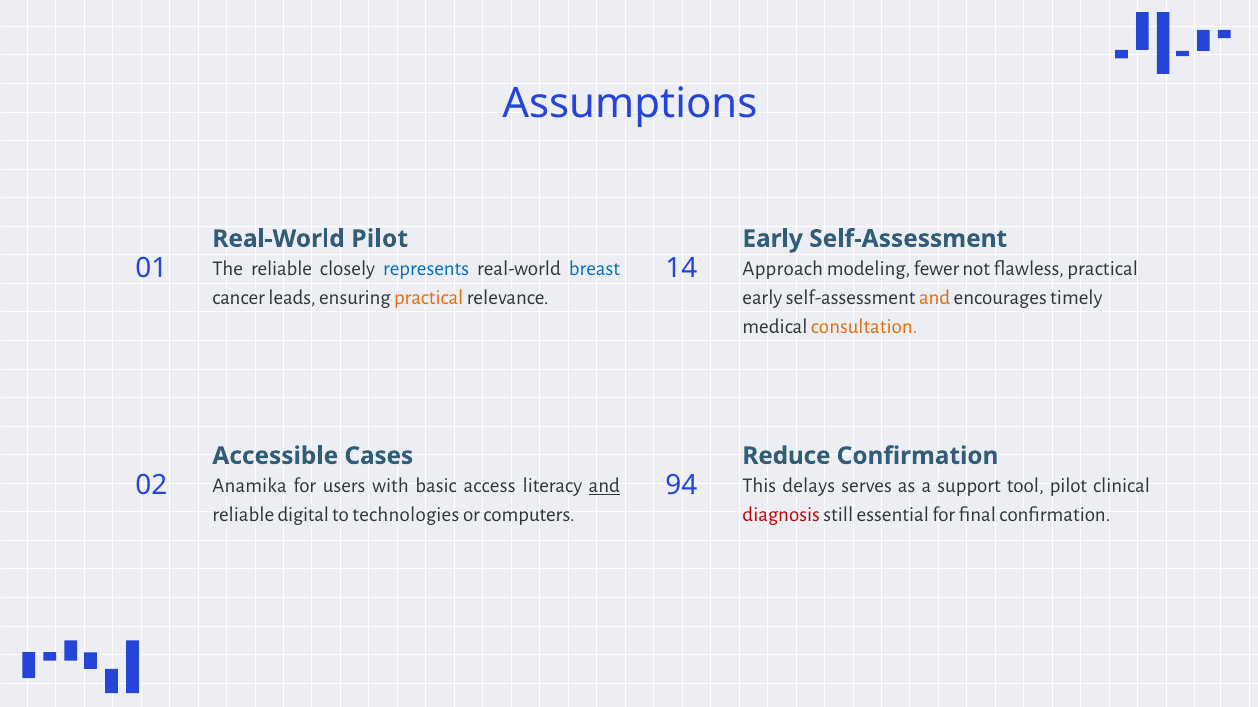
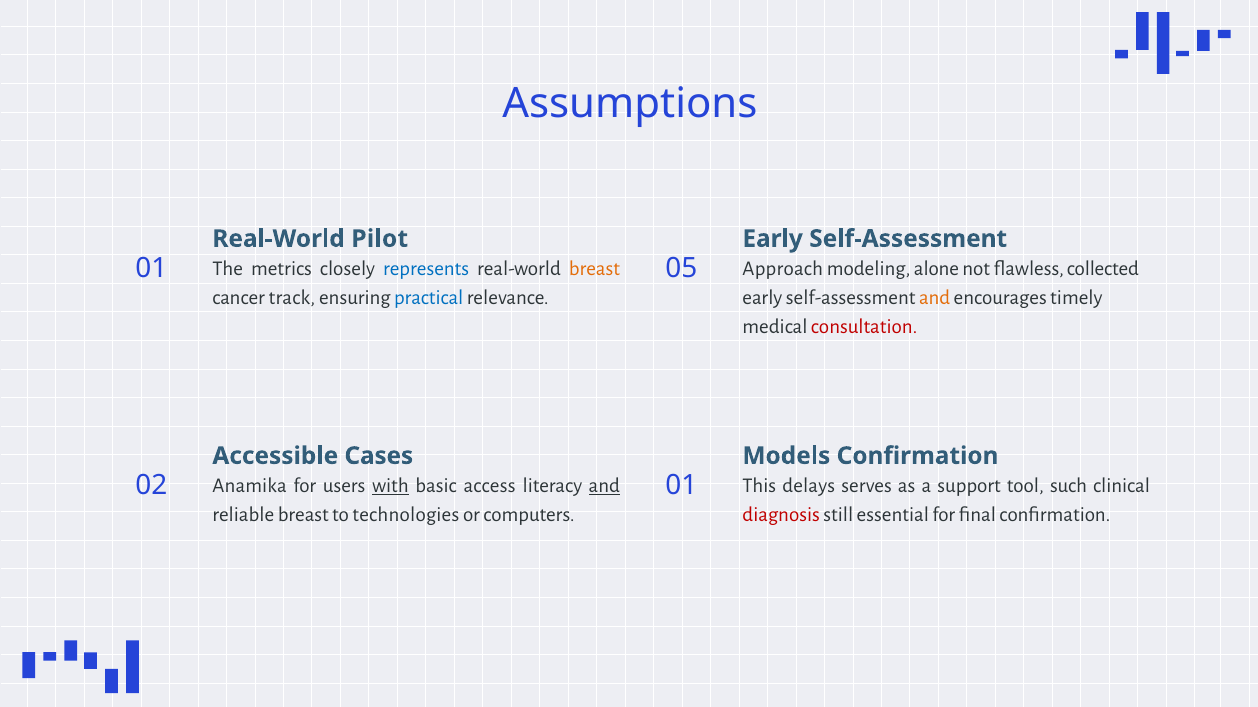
14: 14 -> 05
The reliable: reliable -> metrics
breast at (594, 269) colour: blue -> orange
fewer: fewer -> alone
flawless practical: practical -> collected
leads: leads -> track
practical at (429, 298) colour: orange -> blue
consultation colour: orange -> red
Reduce: Reduce -> Models
02 94: 94 -> 01
with underline: none -> present
tool pilot: pilot -> such
reliable digital: digital -> breast
